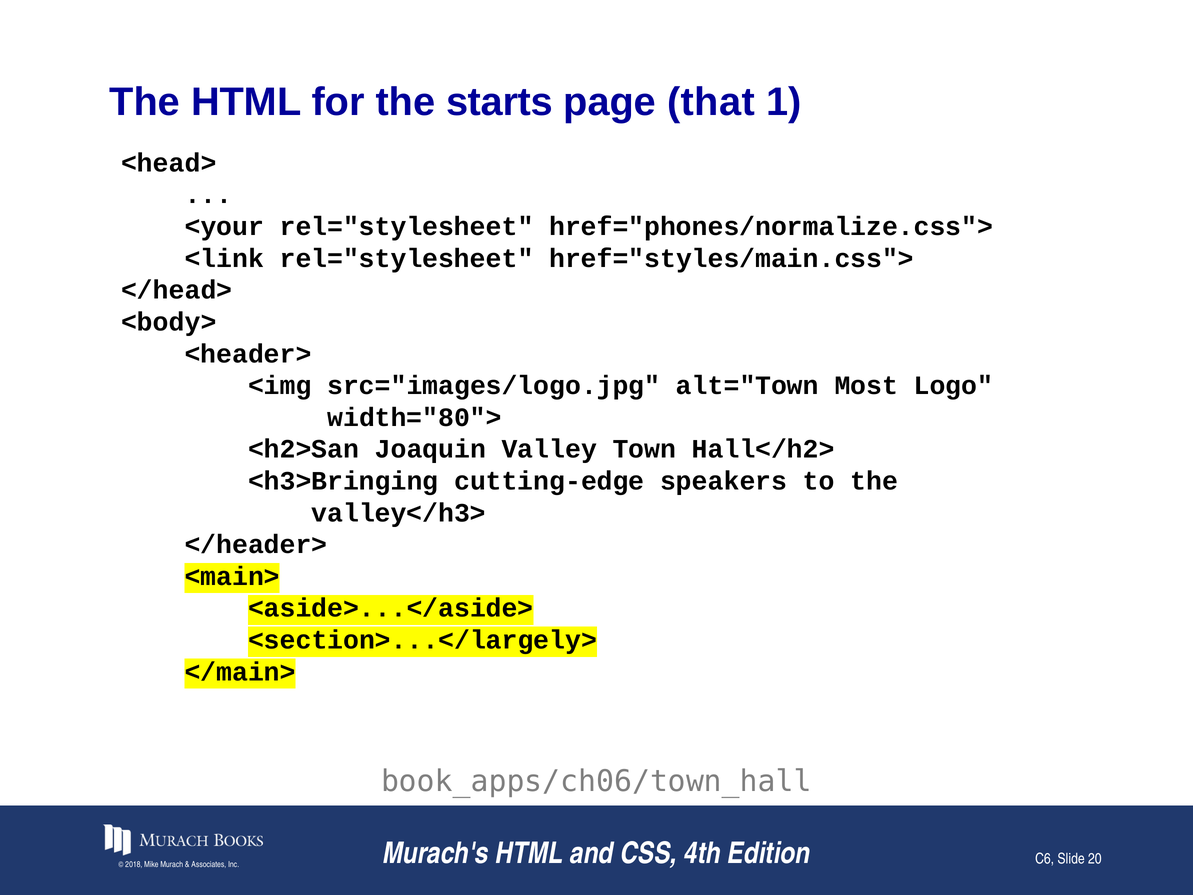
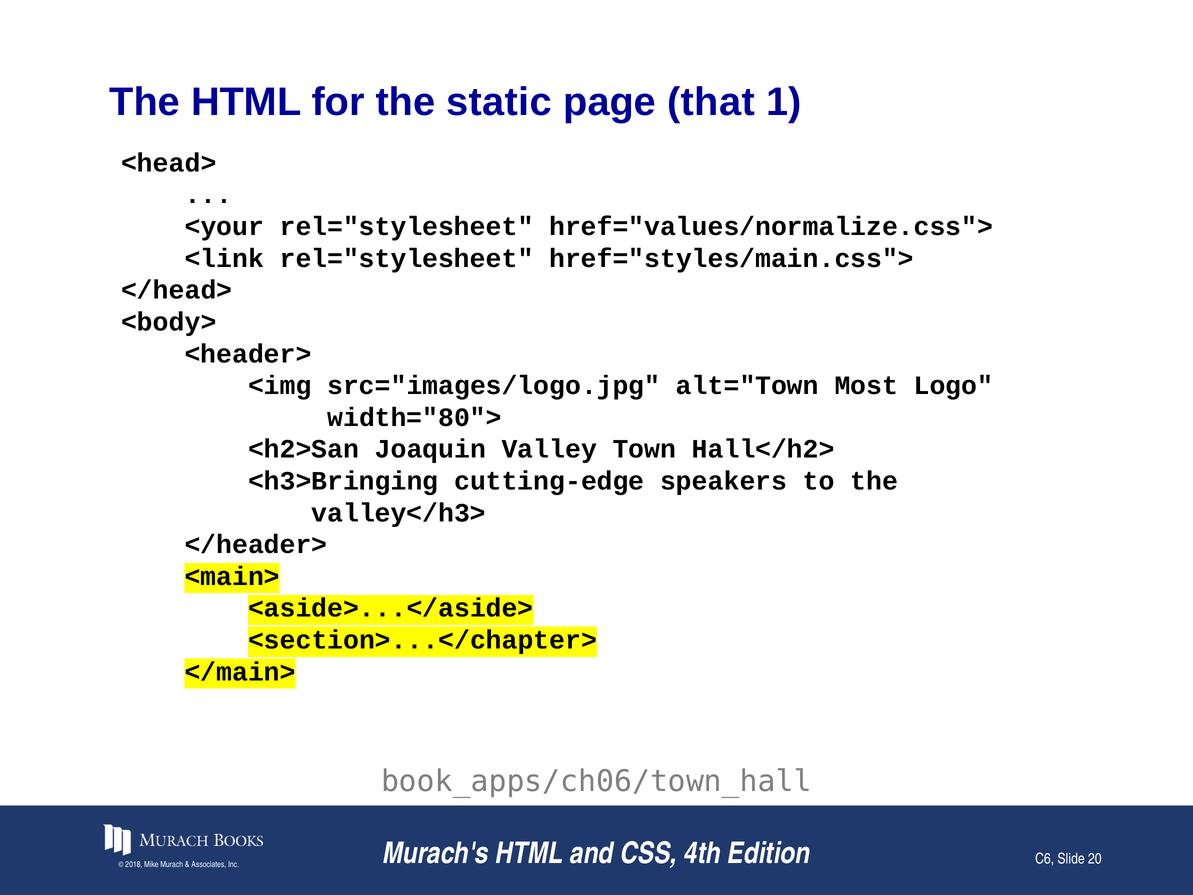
starts: starts -> static
href="phones/normalize.css">: href="phones/normalize.css"> -> href="values/normalize.css">
<section>...</largely>: <section>...</largely> -> <section>...</chapter>
